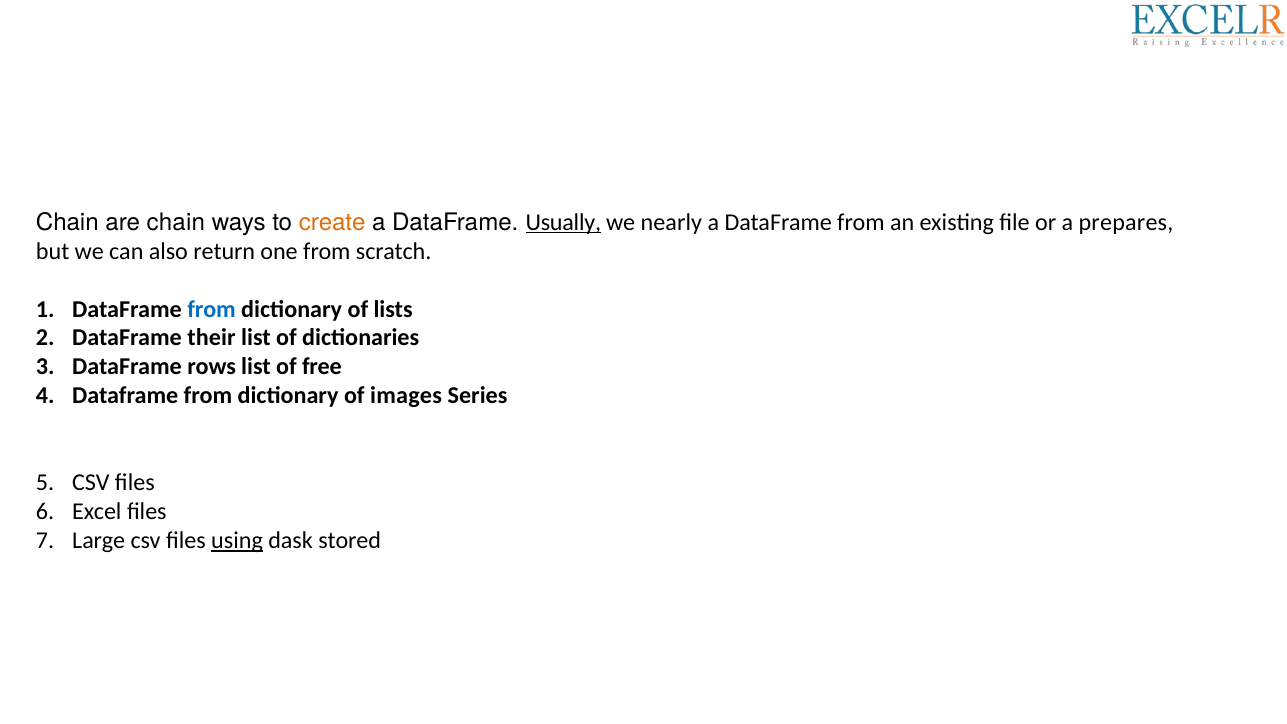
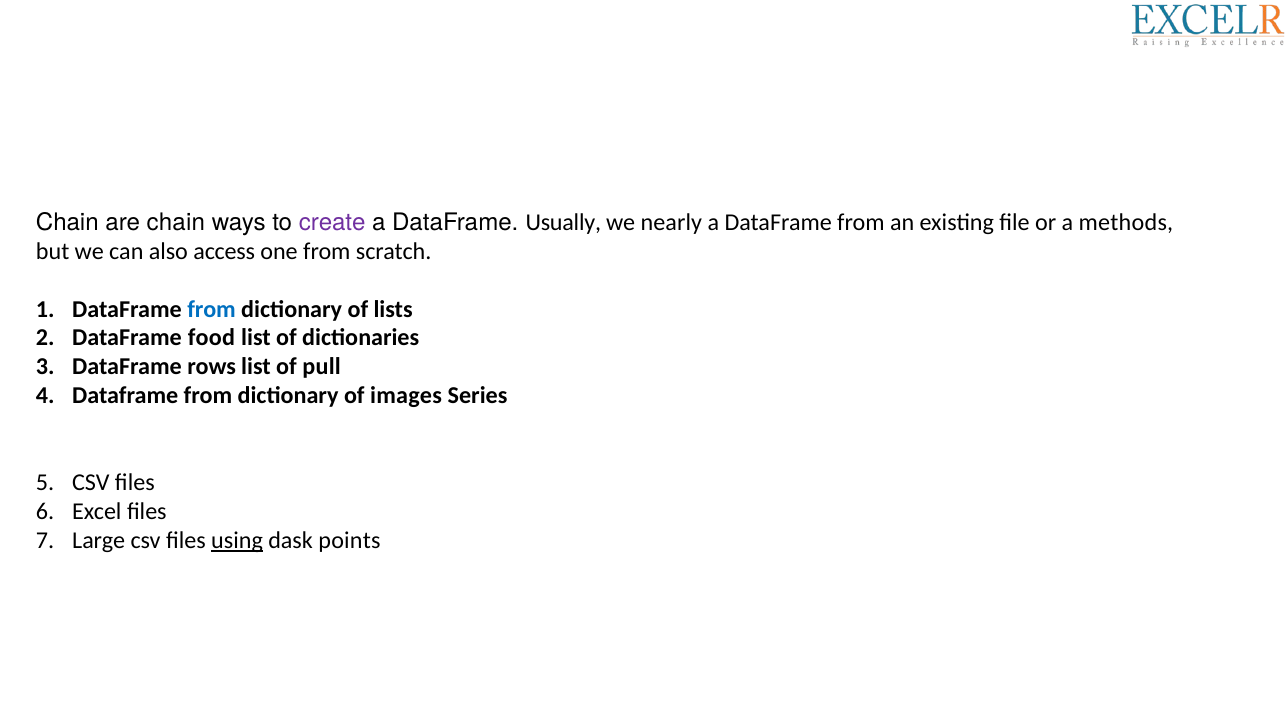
create colour: orange -> purple
Usually underline: present -> none
prepares: prepares -> methods
return: return -> access
their: their -> food
free: free -> pull
stored: stored -> points
